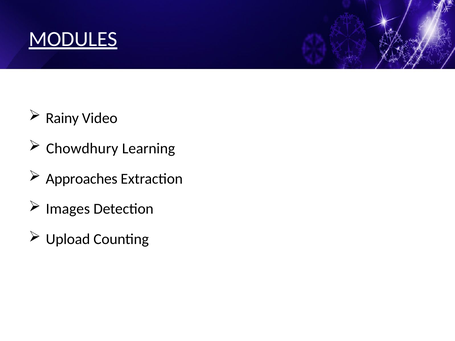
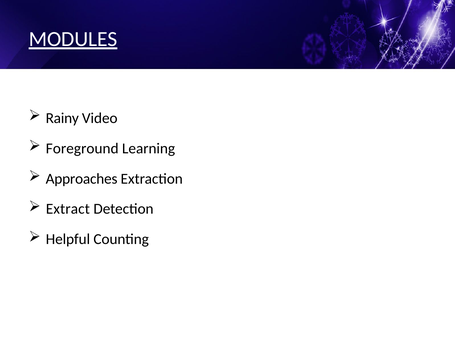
Chowdhury: Chowdhury -> Foreground
Images: Images -> Extract
Upload: Upload -> Helpful
